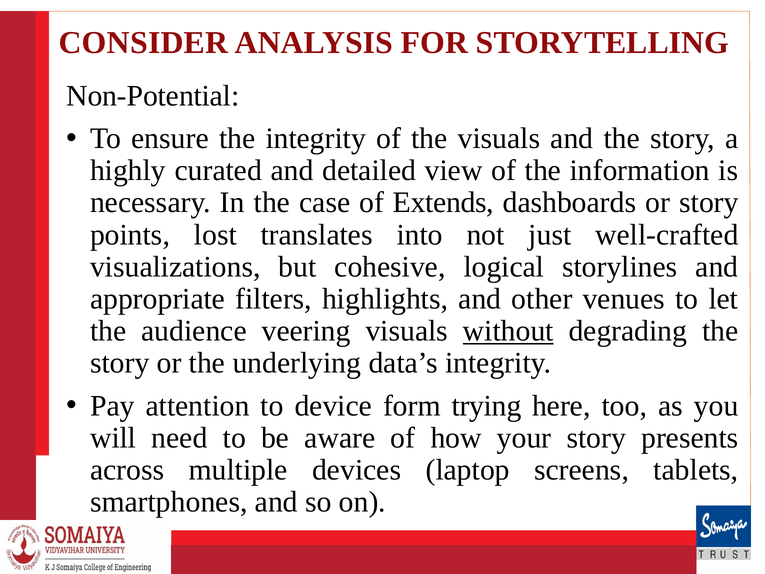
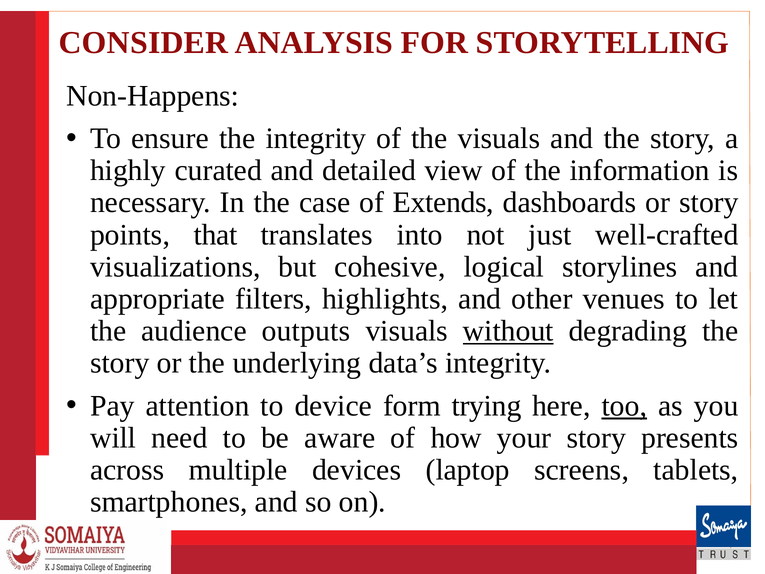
Non-Potential: Non-Potential -> Non-Happens
lost: lost -> that
veering: veering -> outputs
too underline: none -> present
